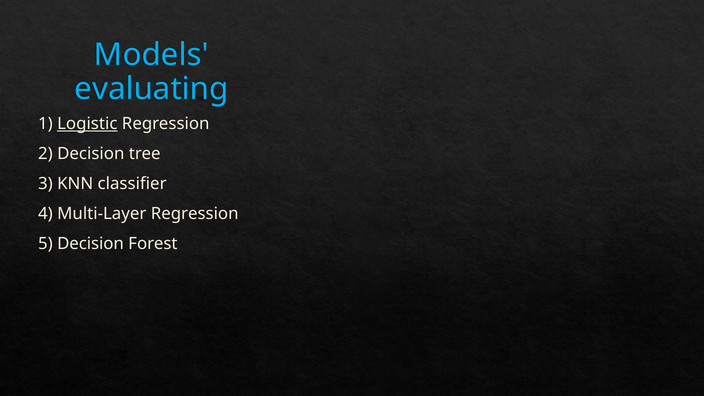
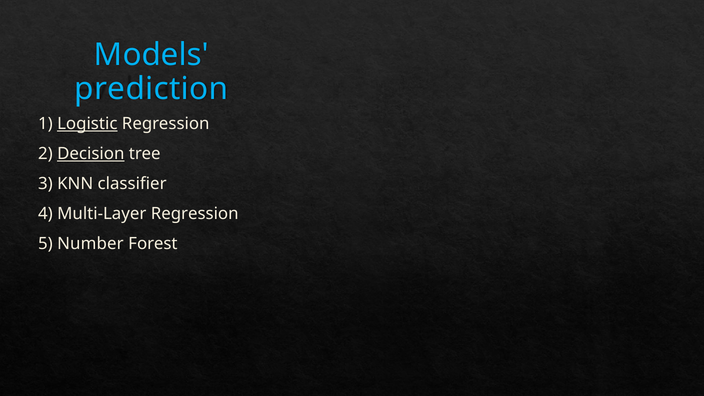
evaluating: evaluating -> prediction
Decision at (91, 154) underline: none -> present
5 Decision: Decision -> Number
